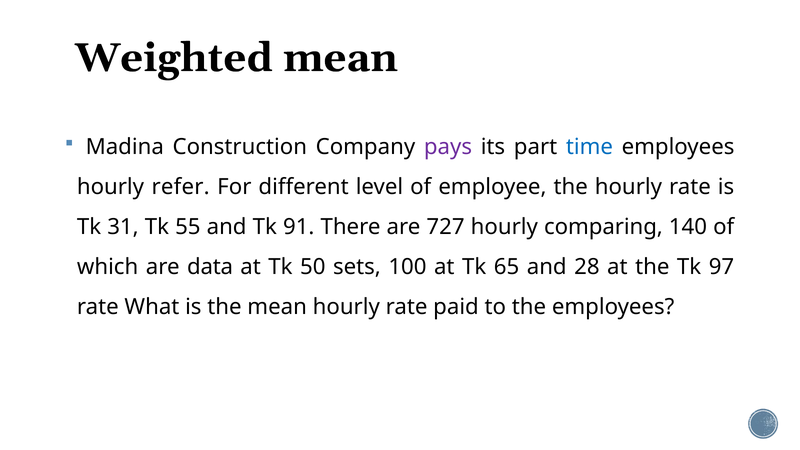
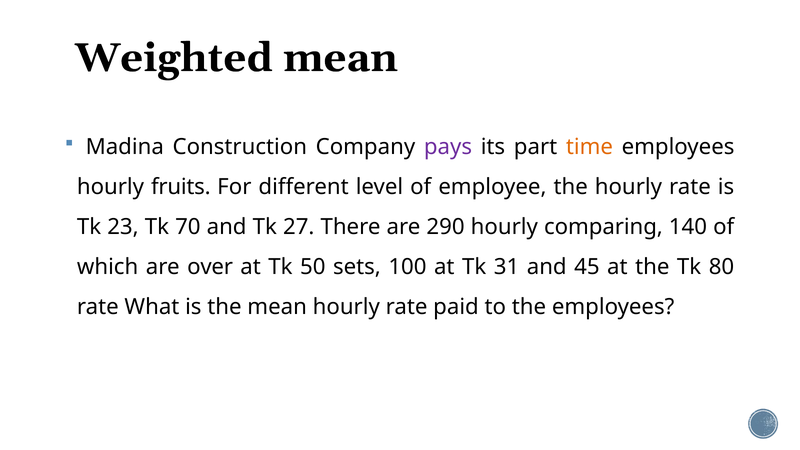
time colour: blue -> orange
refer: refer -> fruits
31: 31 -> 23
55: 55 -> 70
91: 91 -> 27
727: 727 -> 290
data: data -> over
65: 65 -> 31
28: 28 -> 45
97: 97 -> 80
